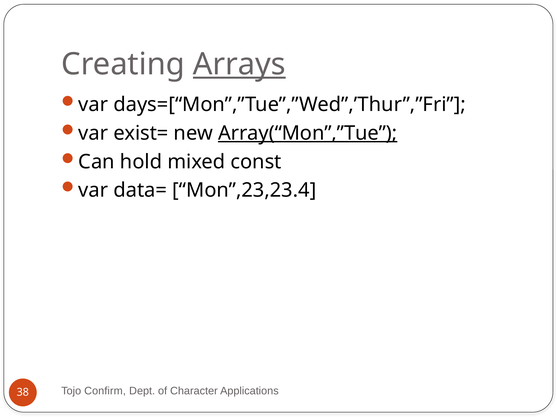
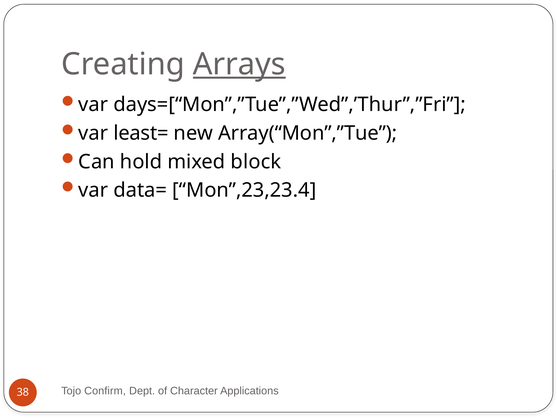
exist=: exist= -> least=
Array(“Mon”,”Tue underline: present -> none
const: const -> block
